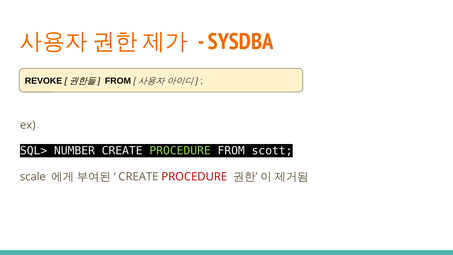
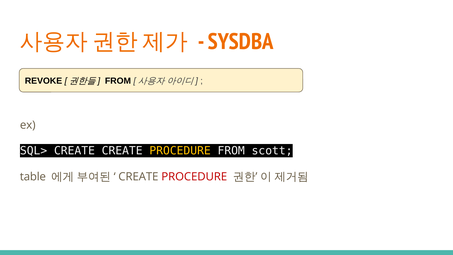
SQL> NUMBER: NUMBER -> CREATE
PROCEDURE at (180, 151) colour: light green -> yellow
scale: scale -> table
